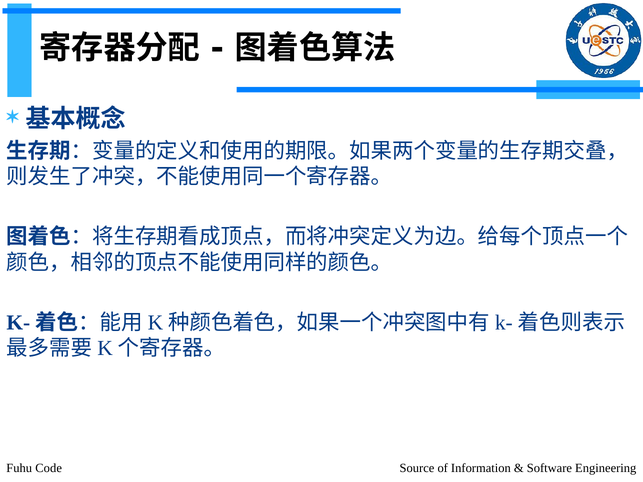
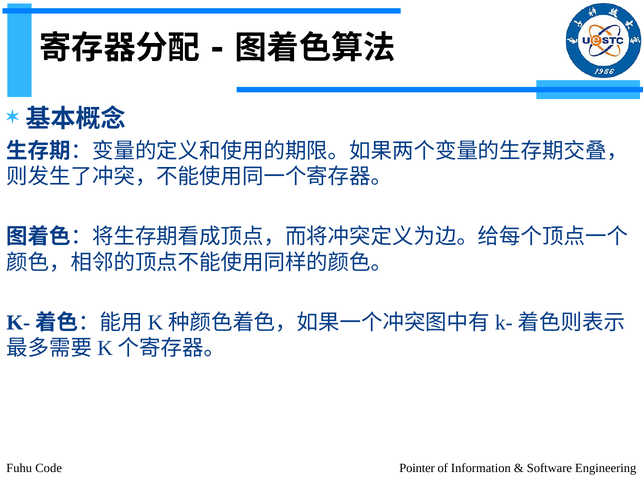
Source: Source -> Pointer
